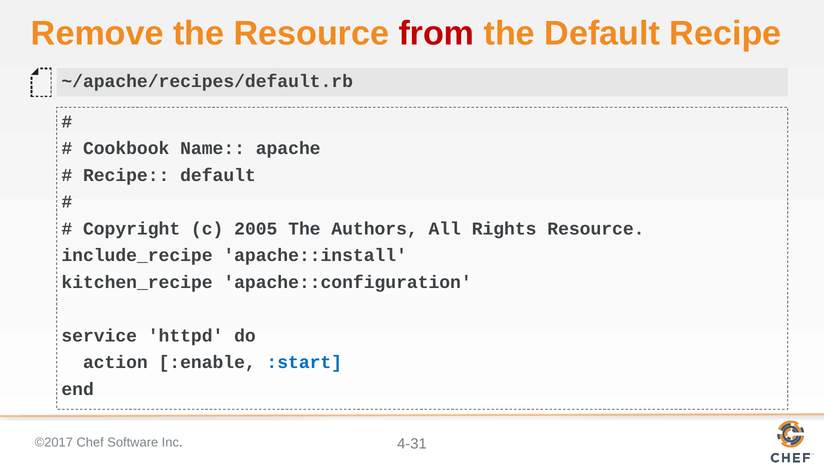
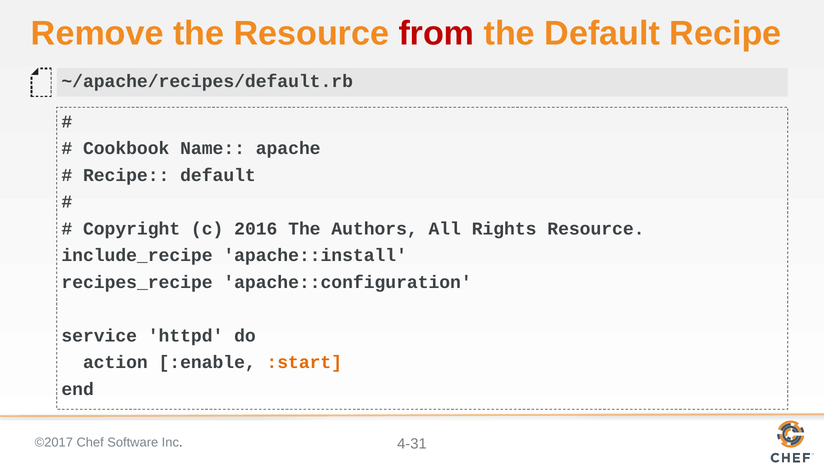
2005: 2005 -> 2016
kitchen_recipe: kitchen_recipe -> recipes_recipe
:start colour: blue -> orange
